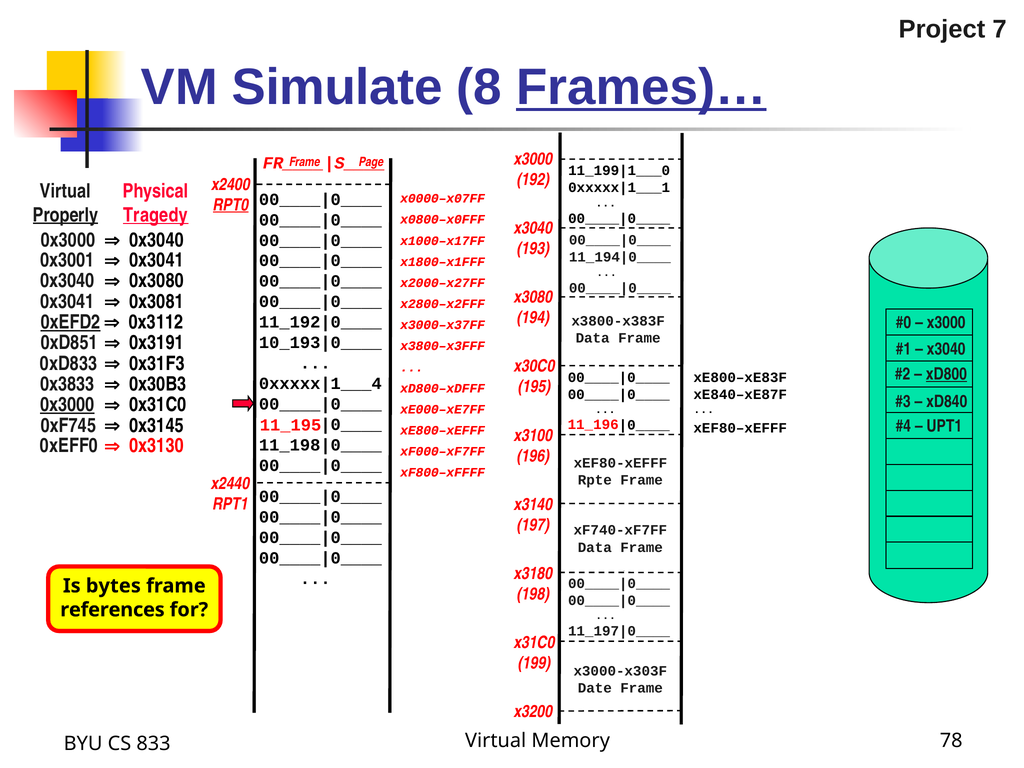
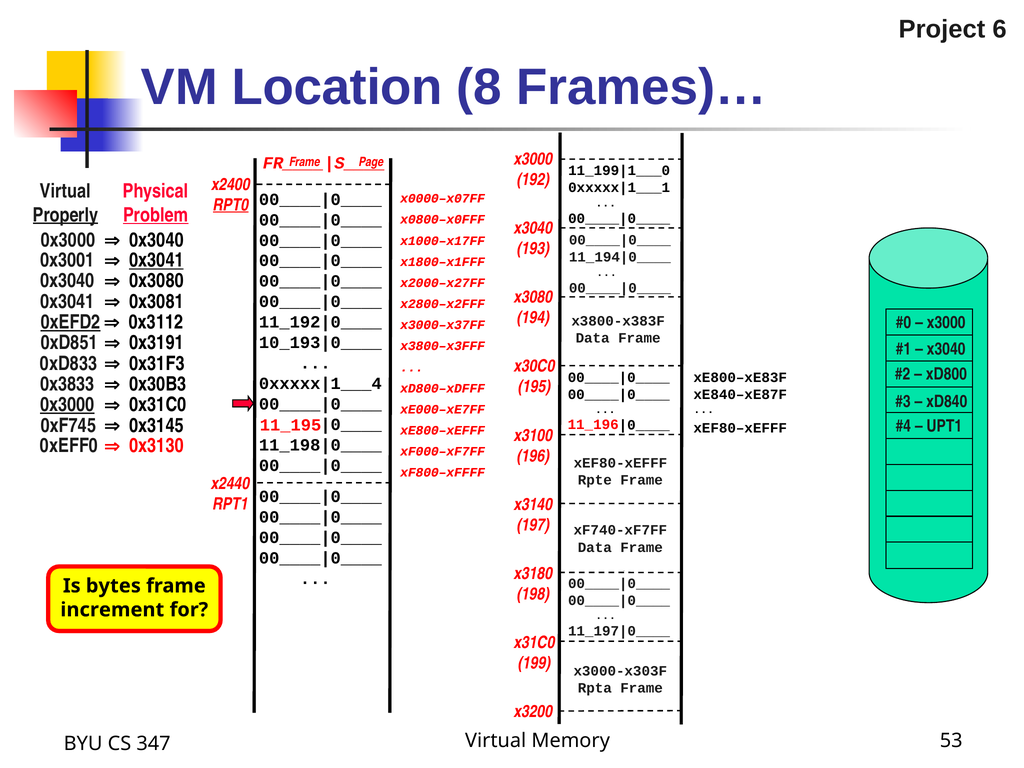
7: 7 -> 6
Simulate: Simulate -> Location
Frames)… underline: present -> none
Tragedy: Tragedy -> Problem
0x3041 at (156, 260) underline: none -> present
xD800 underline: present -> none
references: references -> increment
Date: Date -> Rpta
78: 78 -> 53
833: 833 -> 347
